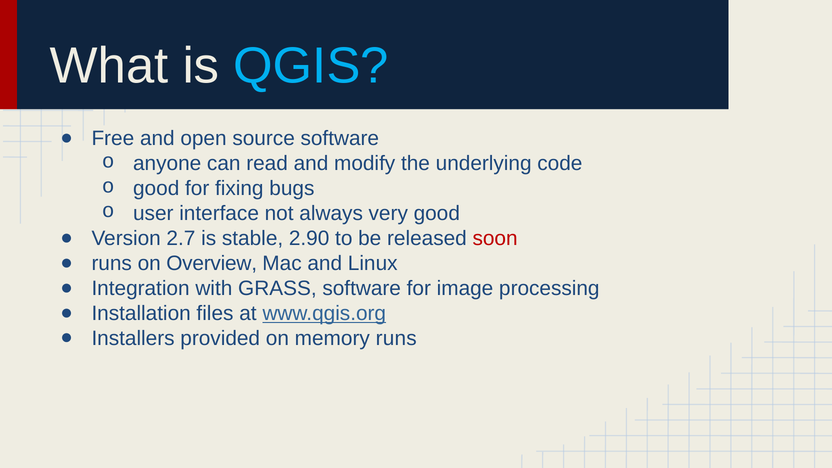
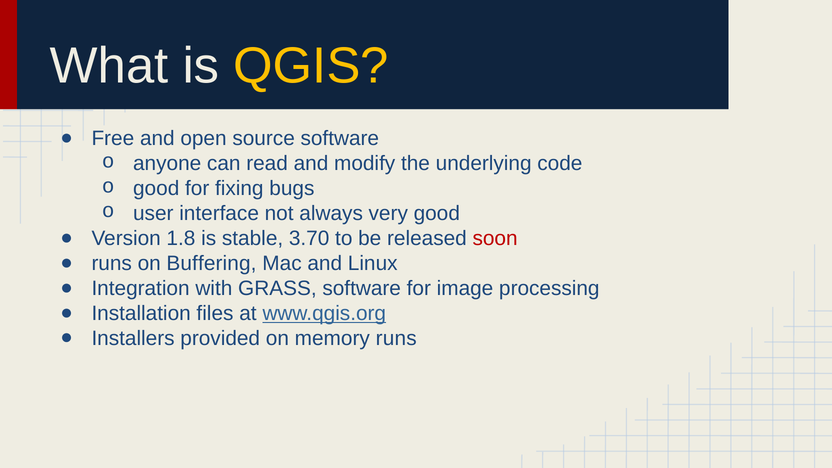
QGIS colour: light blue -> yellow
2.7: 2.7 -> 1.8
2.90: 2.90 -> 3.70
Overview: Overview -> Buffering
